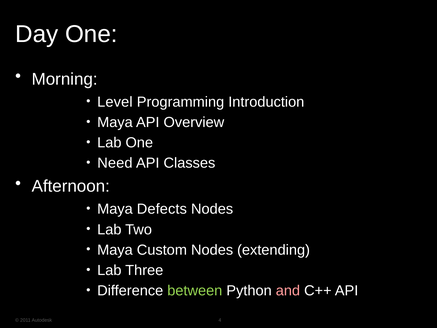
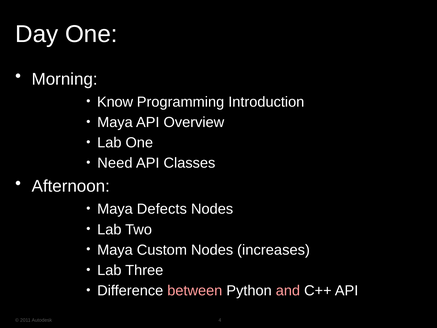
Level: Level -> Know
extending: extending -> increases
between colour: light green -> pink
